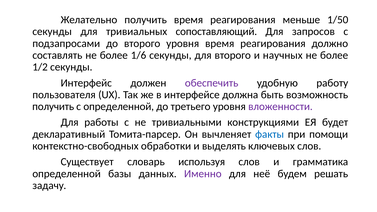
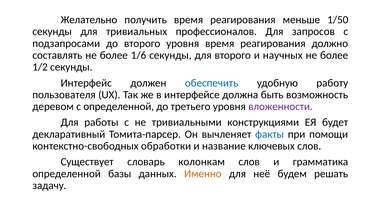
сопоставляющий: сопоставляющий -> профессионалов
обеспечить colour: purple -> blue
получить at (53, 107): получить -> деревом
выделять: выделять -> название
используя: используя -> колонкам
Именно colour: purple -> orange
